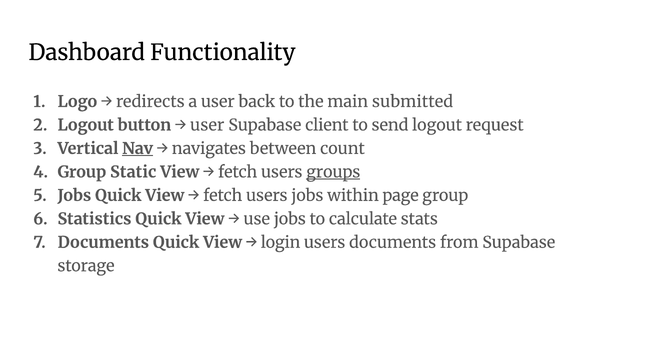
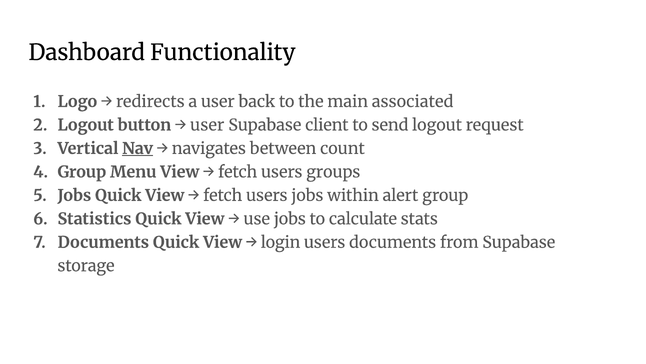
submitted: submitted -> associated
Static: Static -> Menu
groups underline: present -> none
page: page -> alert
